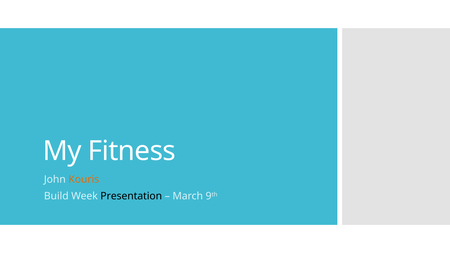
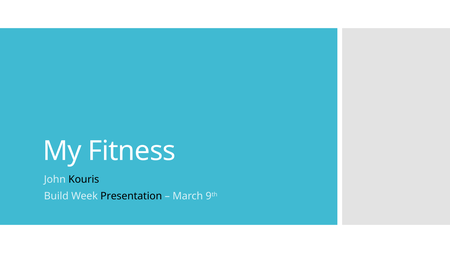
Kouris colour: orange -> black
